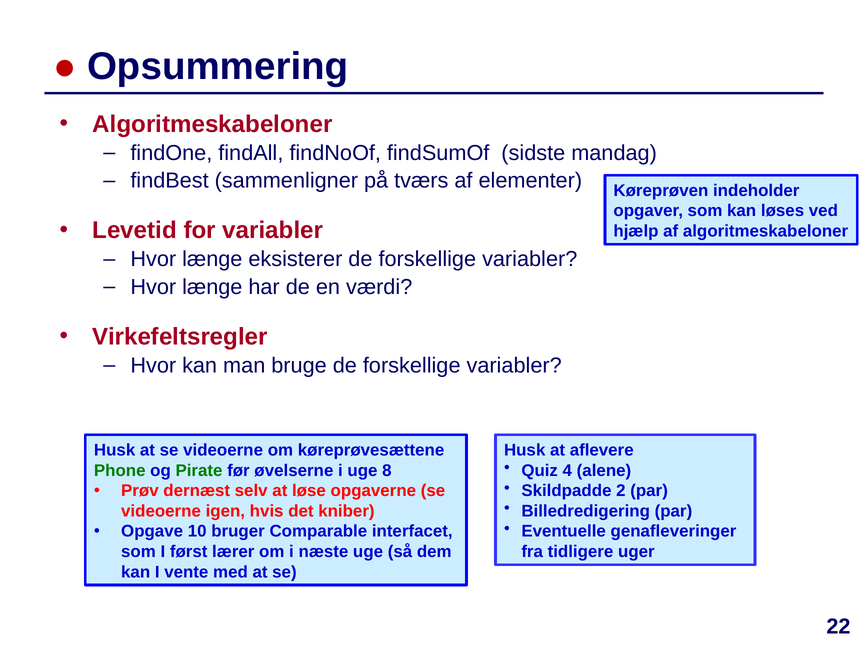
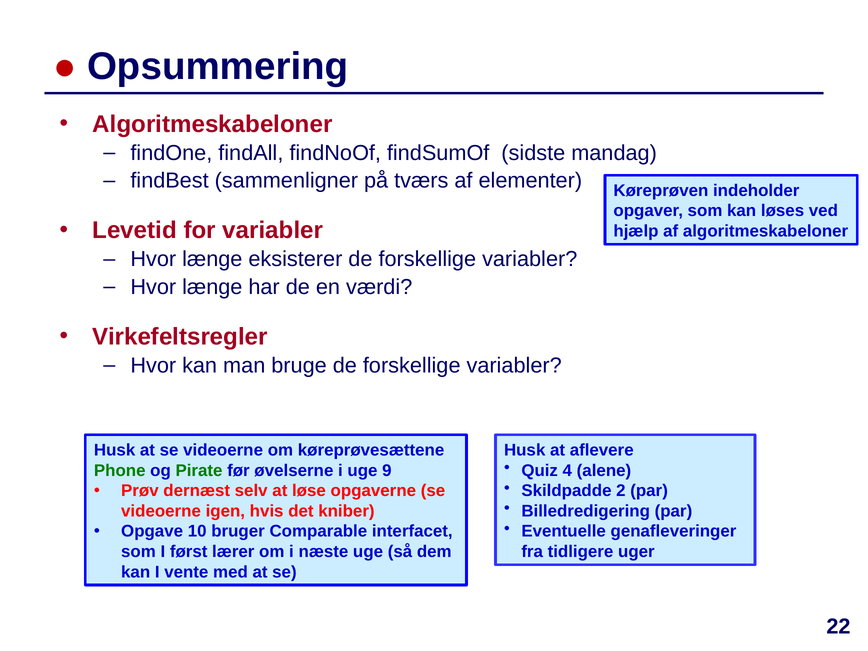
8: 8 -> 9
